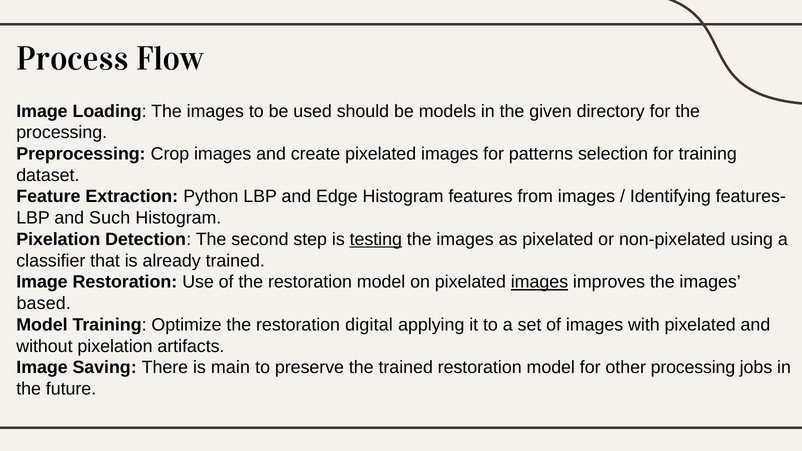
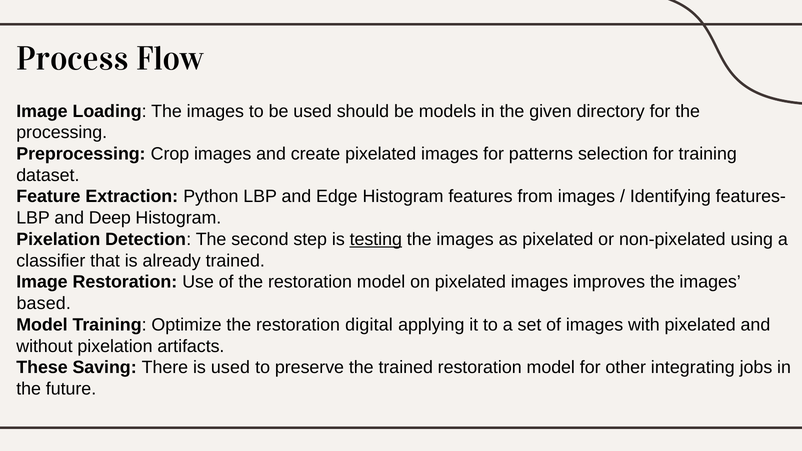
Such: Such -> Deep
images at (539, 282) underline: present -> none
Image at (42, 368): Image -> These
is main: main -> used
other processing: processing -> integrating
